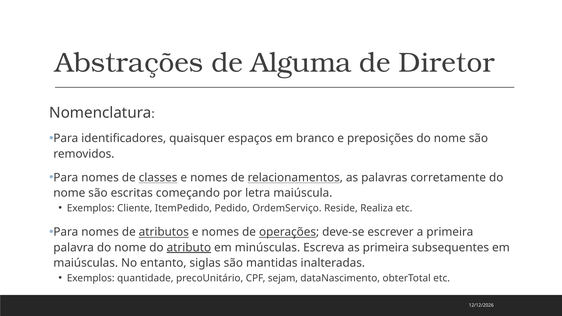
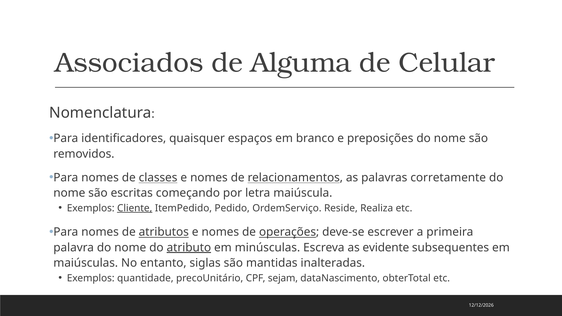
Abstrações: Abstrações -> Associados
Diretor: Diretor -> Celular
Cliente underline: none -> present
as primeira: primeira -> evidente
